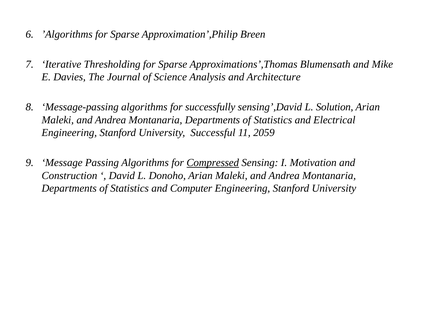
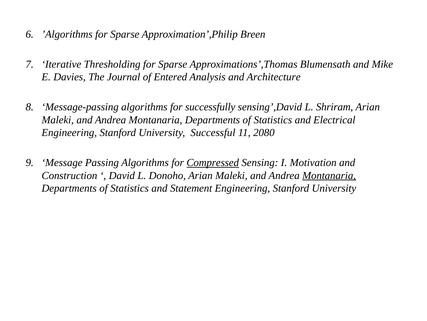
Science: Science -> Entered
Solution: Solution -> Shriram
2059: 2059 -> 2080
Montanaria at (329, 175) underline: none -> present
Computer: Computer -> Statement
